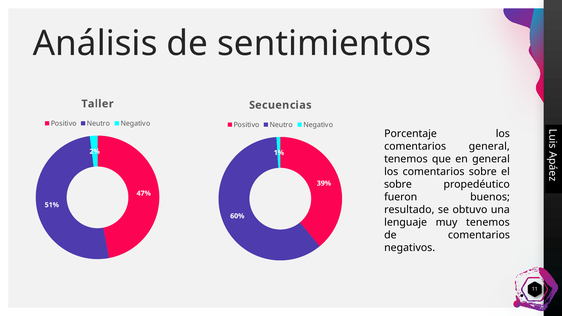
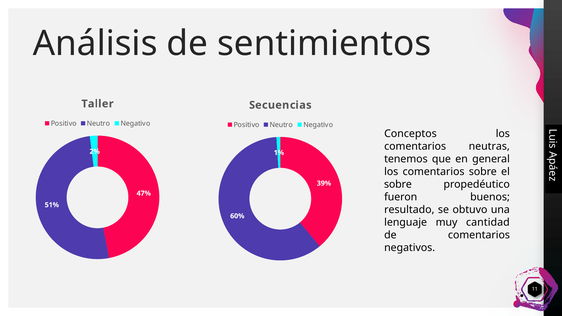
Porcentaje: Porcentaje -> Conceptos
comentarios general: general -> neutras
muy tenemos: tenemos -> cantidad
